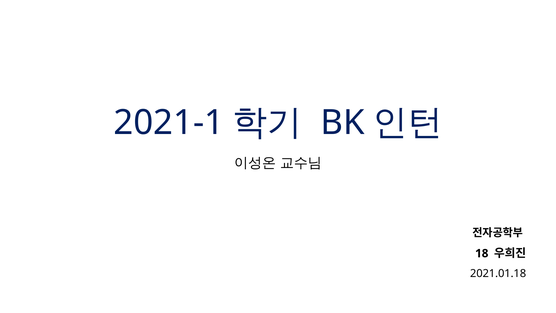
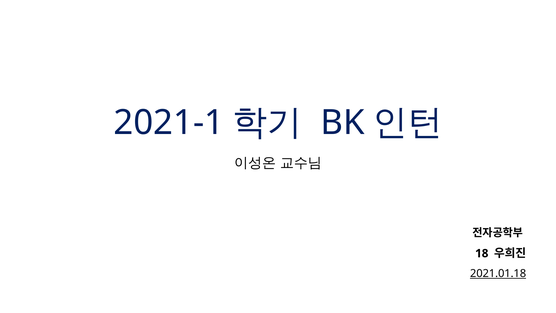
2021.01.18 underline: none -> present
